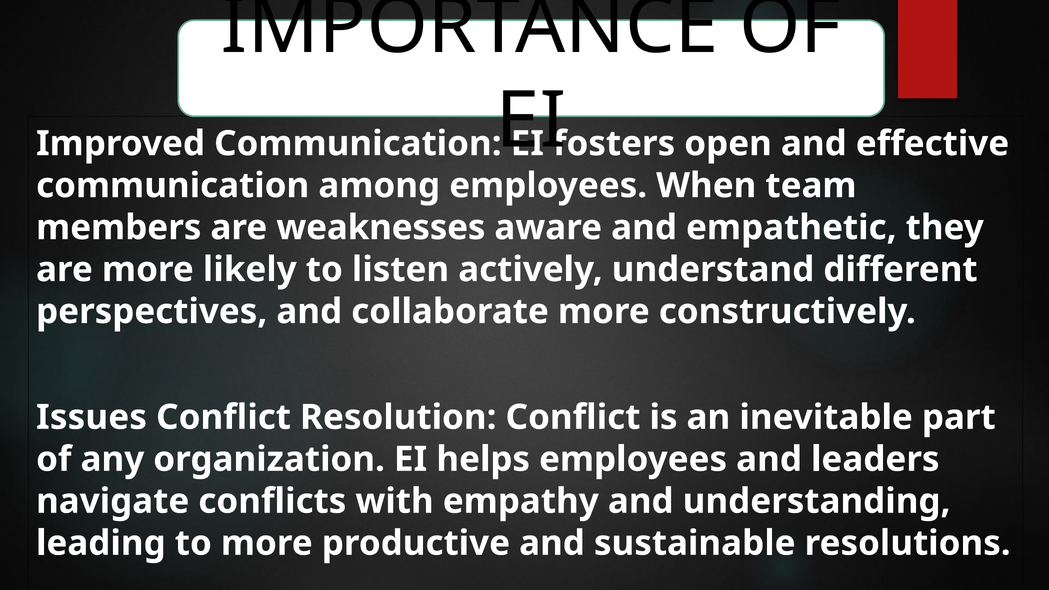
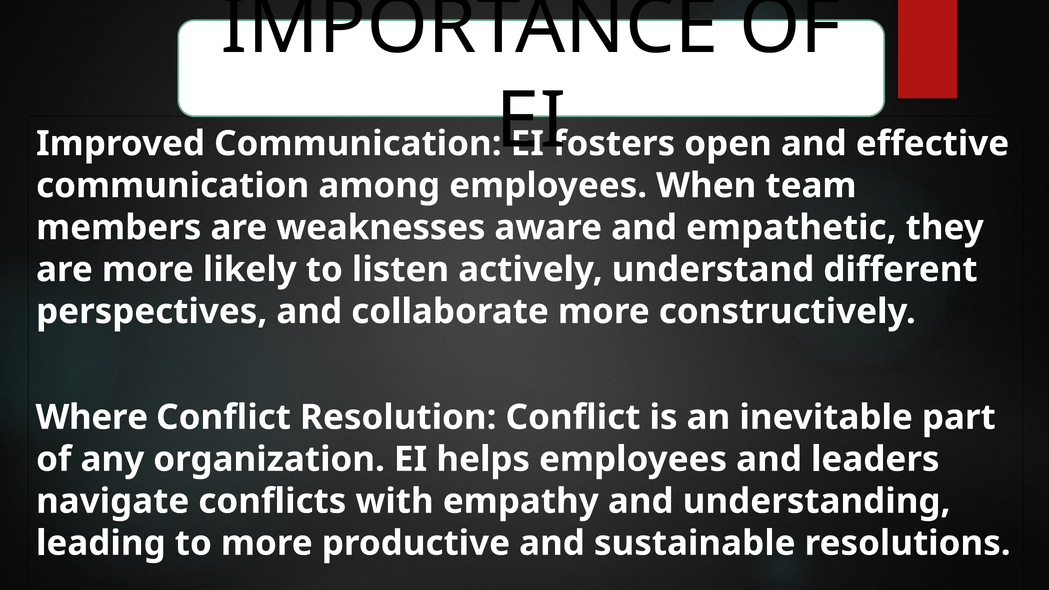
Issues: Issues -> Where
